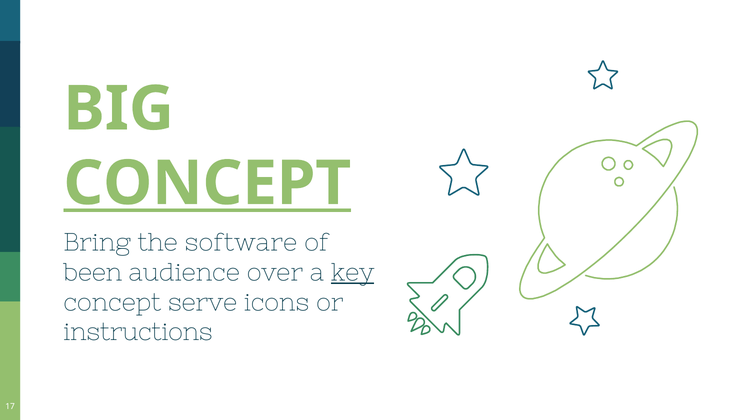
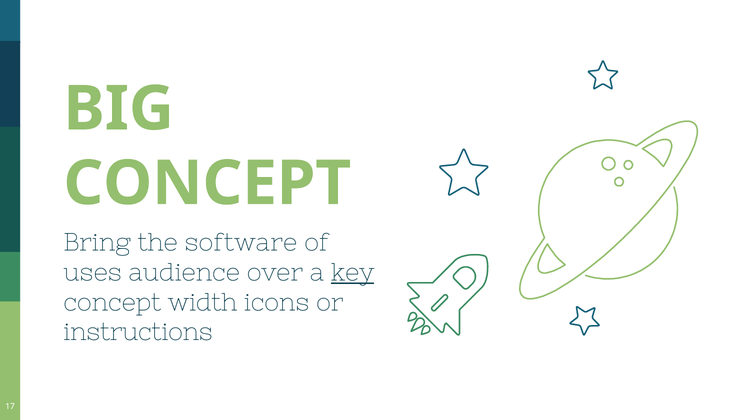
CONCEPT at (207, 183) underline: present -> none
been: been -> uses
serve: serve -> width
